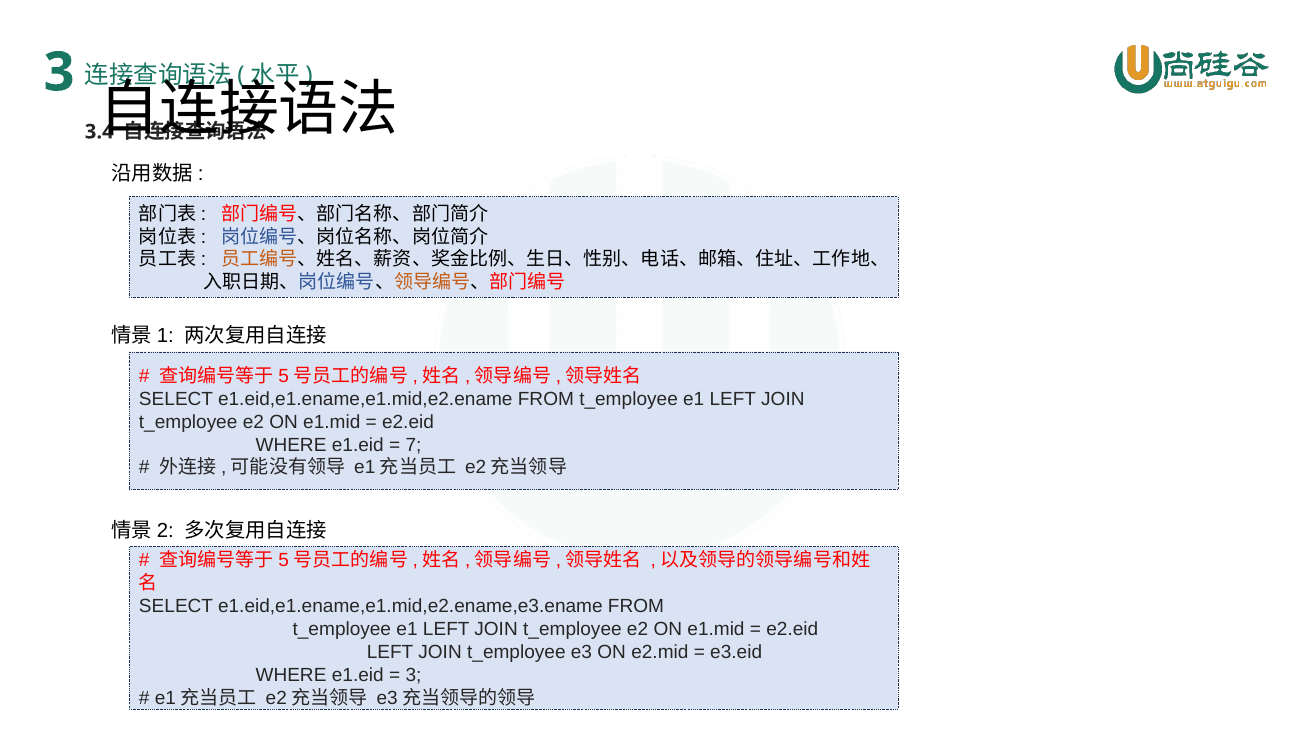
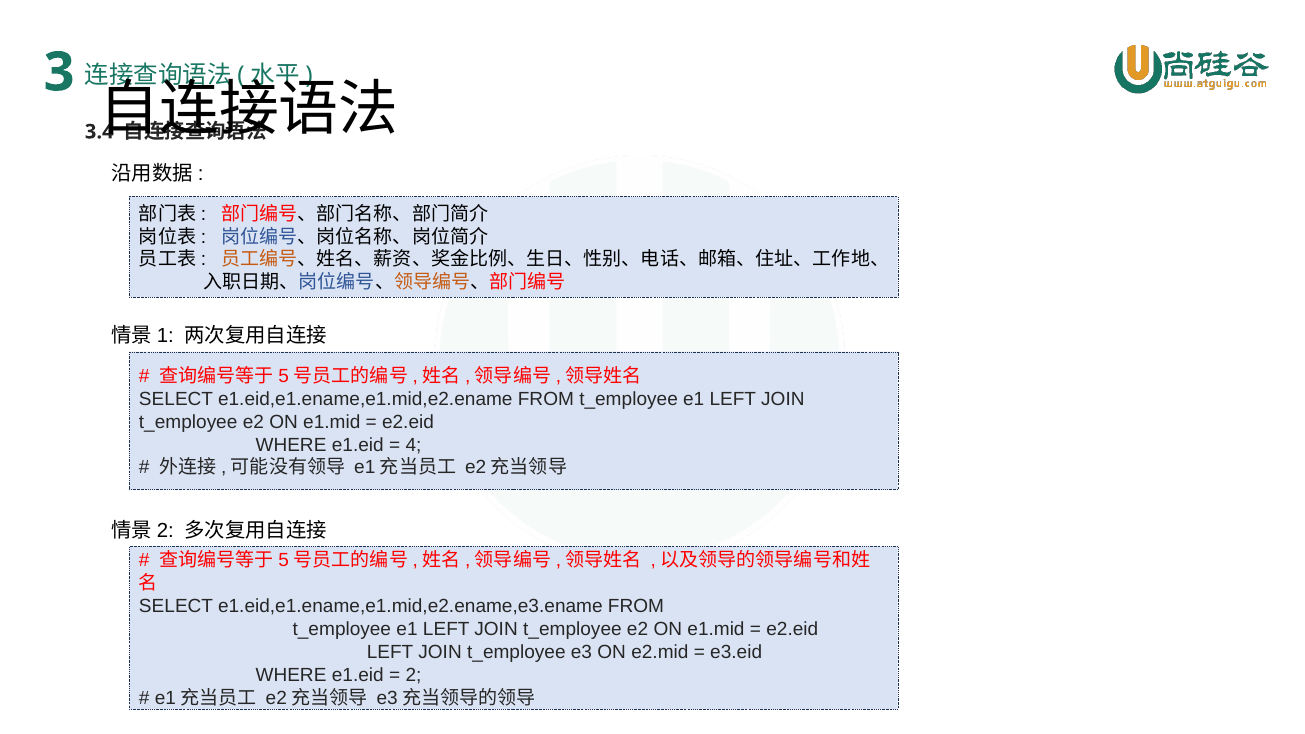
7: 7 -> 4
3 at (413, 675): 3 -> 2
